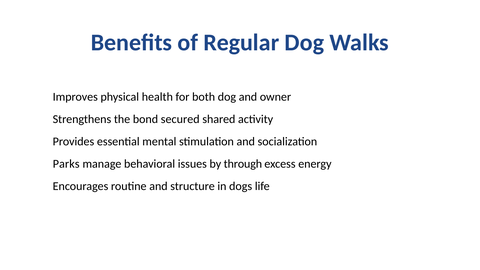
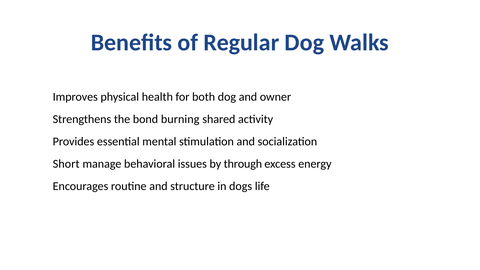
secured: secured -> burning
Parks: Parks -> Short
